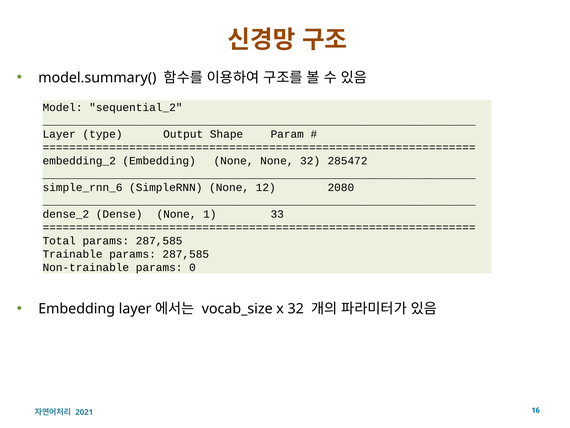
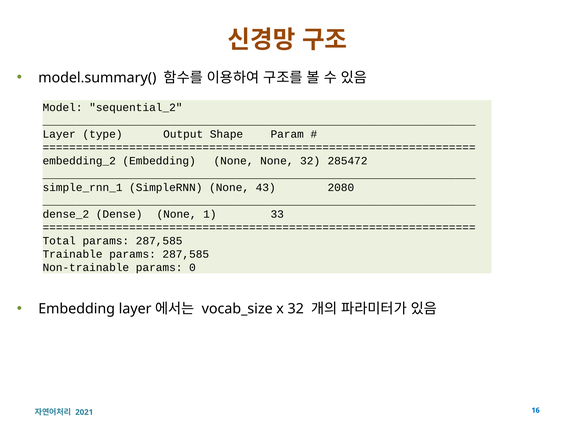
simple_rnn_6: simple_rnn_6 -> simple_rnn_1
12: 12 -> 43
